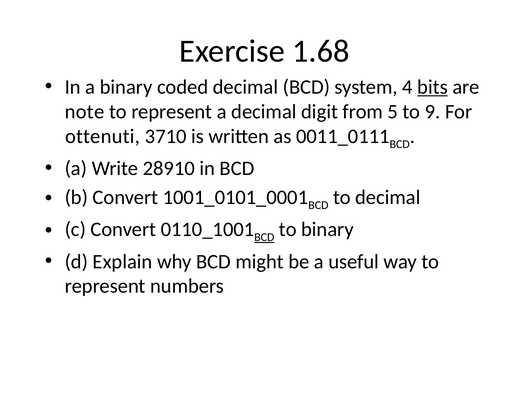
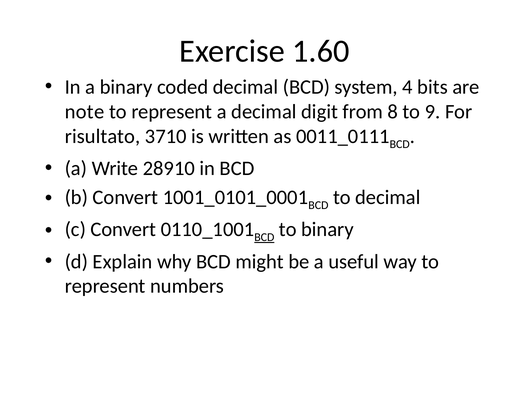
1.68: 1.68 -> 1.60
bits underline: present -> none
5: 5 -> 8
ottenuti: ottenuti -> risultato
